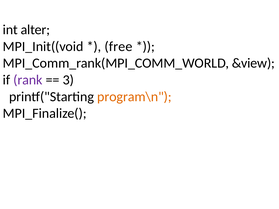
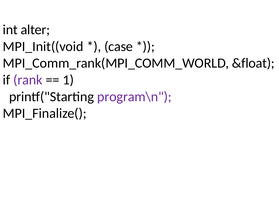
free: free -> case
&view: &view -> &float
3: 3 -> 1
program\n colour: orange -> purple
